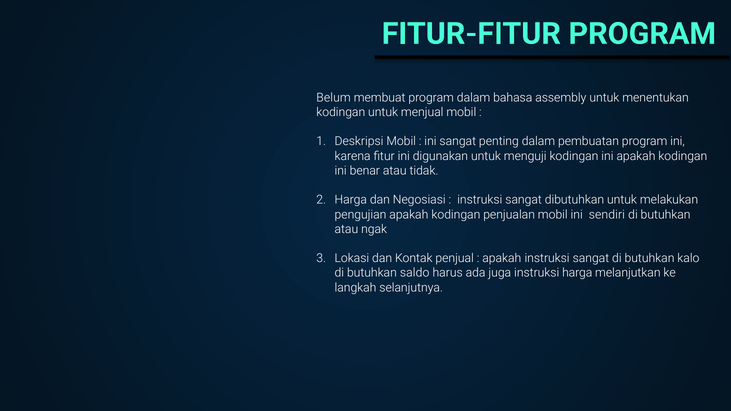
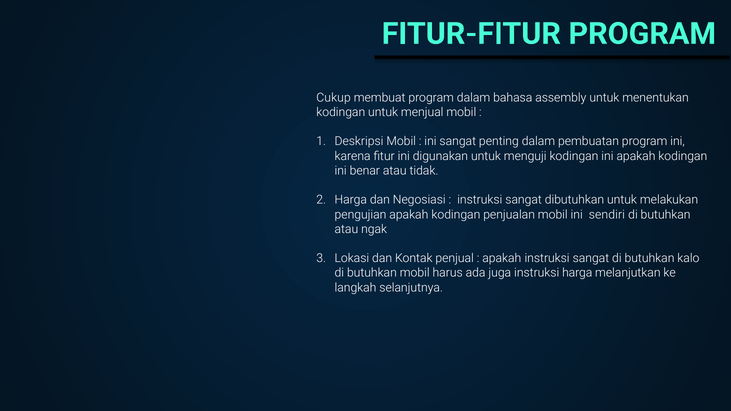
Belum: Belum -> Cukup
butuhkan saldo: saldo -> mobil
